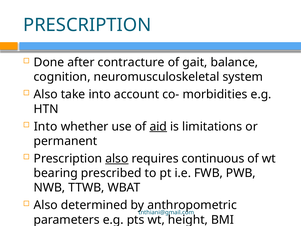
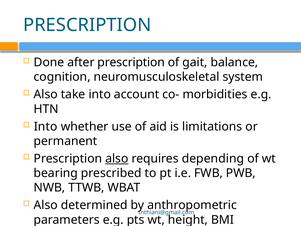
after contracture: contracture -> prescription
aid underline: present -> none
continuous: continuous -> depending
